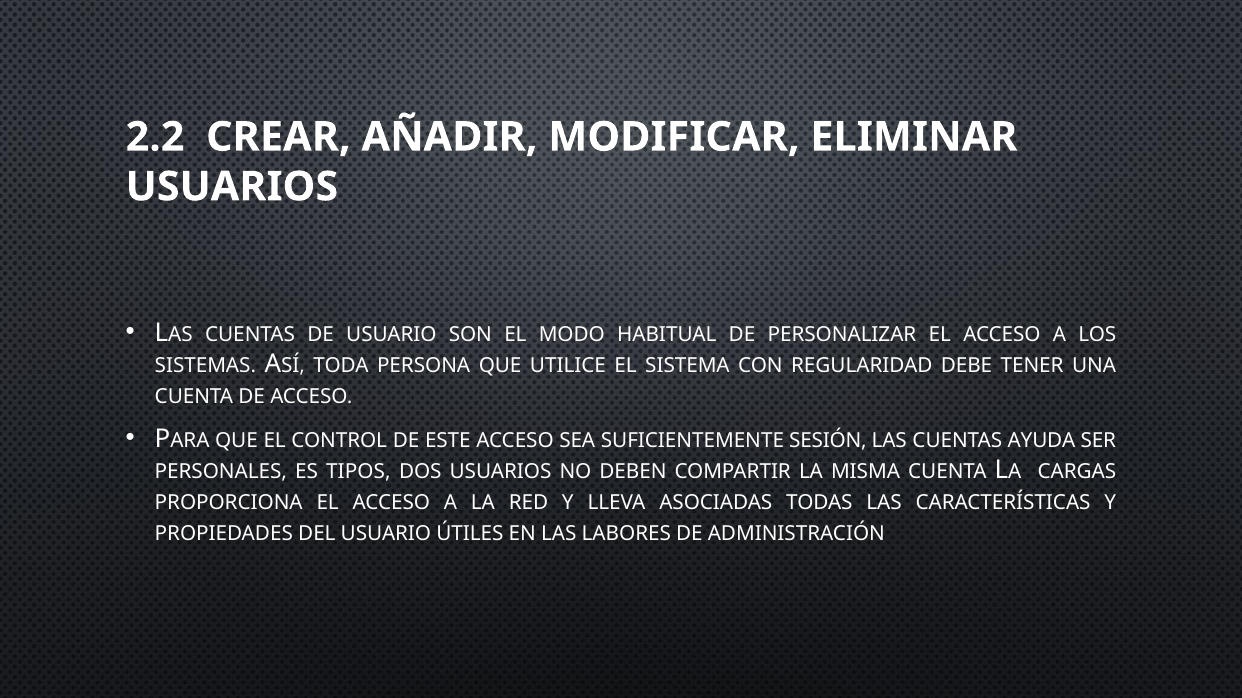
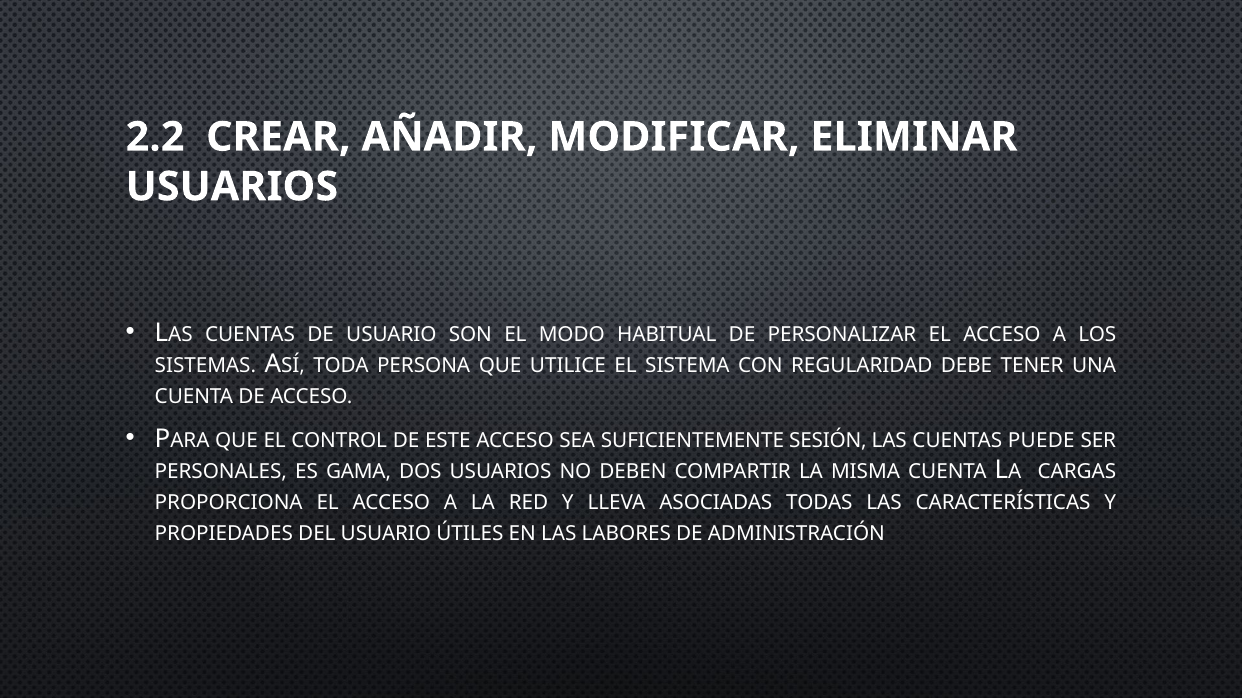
AYUDA: AYUDA -> PUEDE
TIPOS: TIPOS -> GAMA
